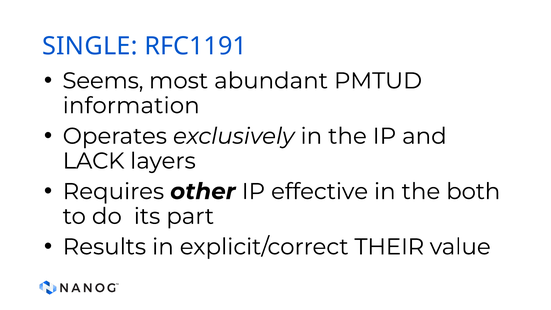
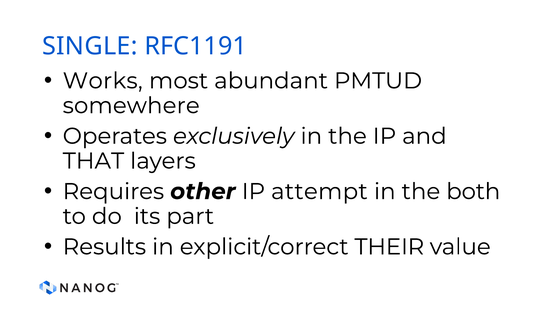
Seems: Seems -> Works
information: information -> somewhere
LACK: LACK -> THAT
effective: effective -> attempt
